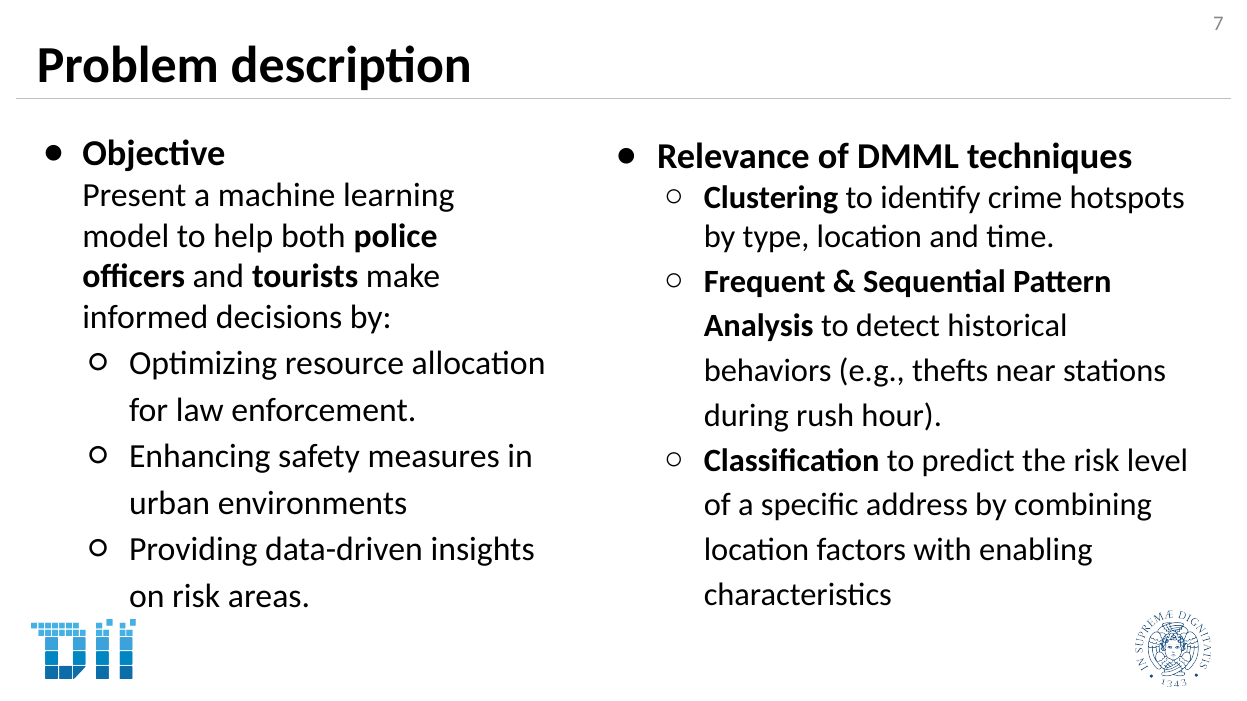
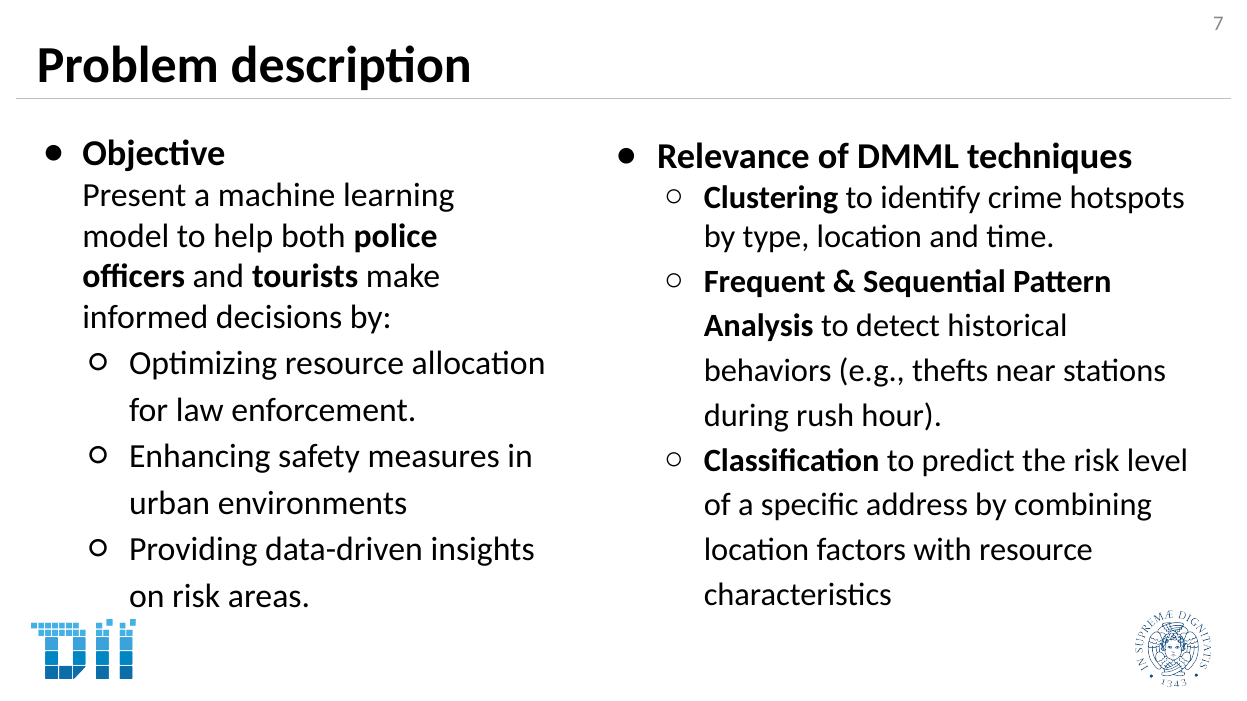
with enabling: enabling -> resource
